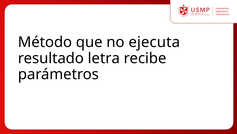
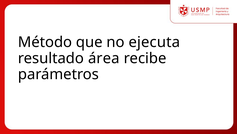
letra: letra -> área
